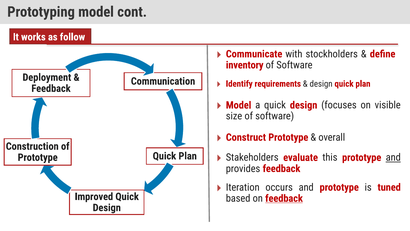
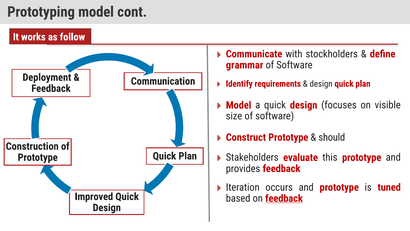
inventory: inventory -> grammar
overall: overall -> should
and at (393, 157) underline: present -> none
